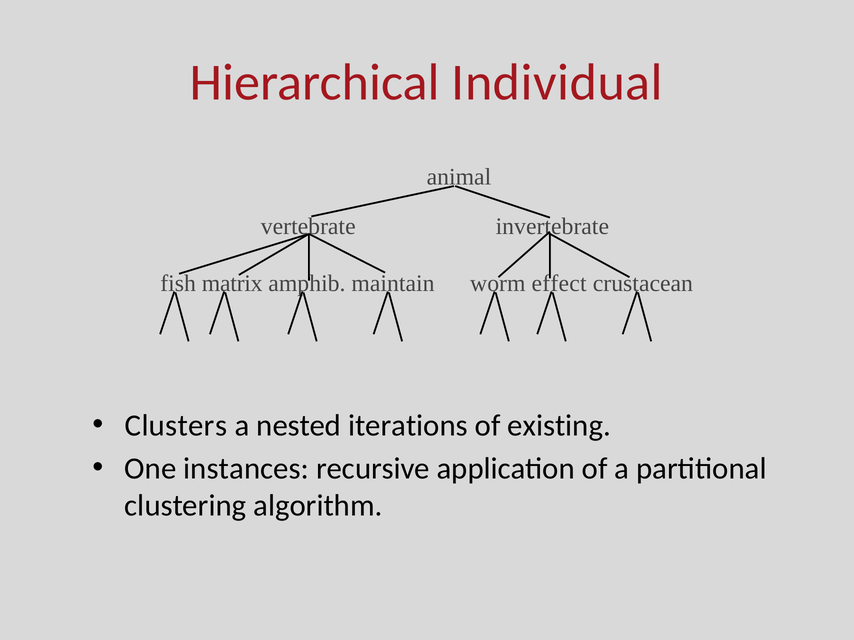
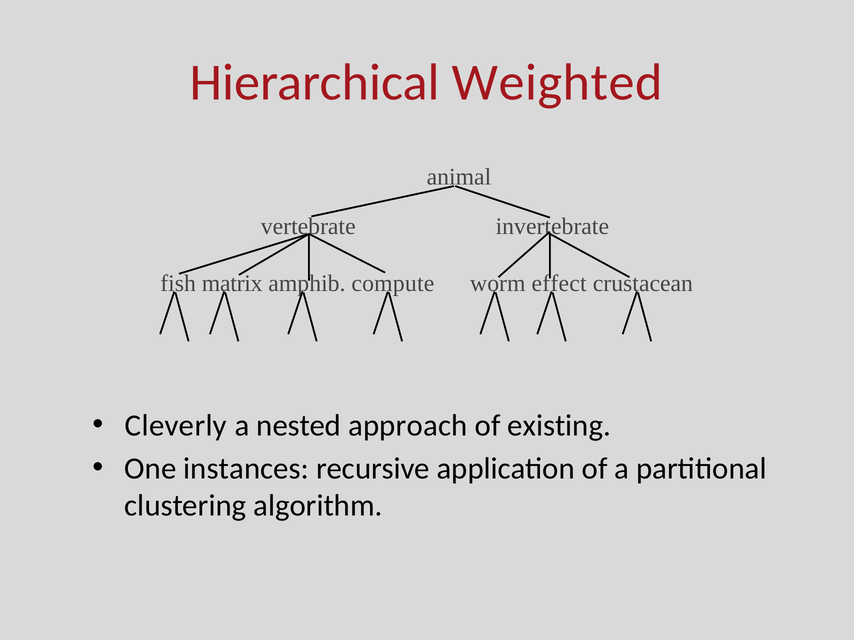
Individual: Individual -> Weighted
maintain: maintain -> compute
Clusters: Clusters -> Cleverly
iterations: iterations -> approach
